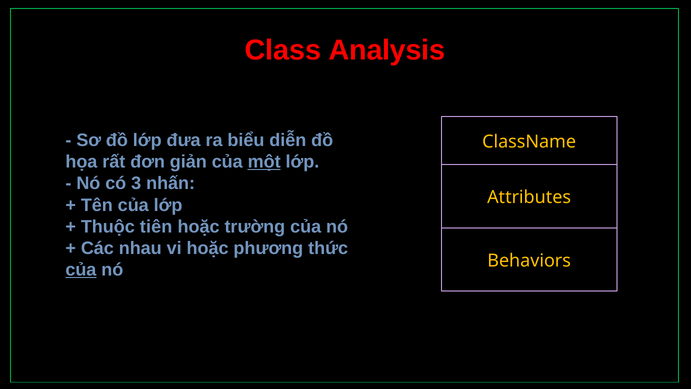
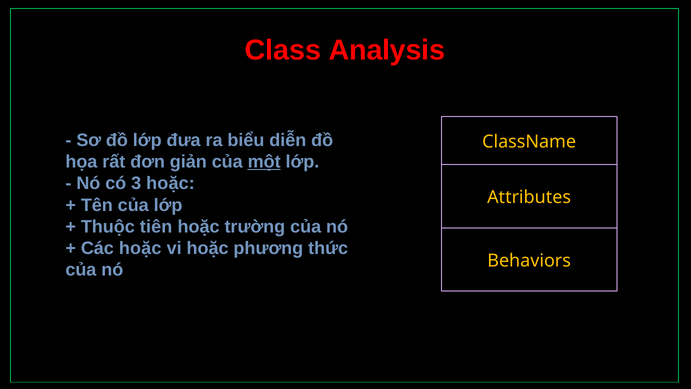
3 nhấn: nhấn -> hoặc
Các nhau: nhau -> hoặc
của at (81, 270) underline: present -> none
